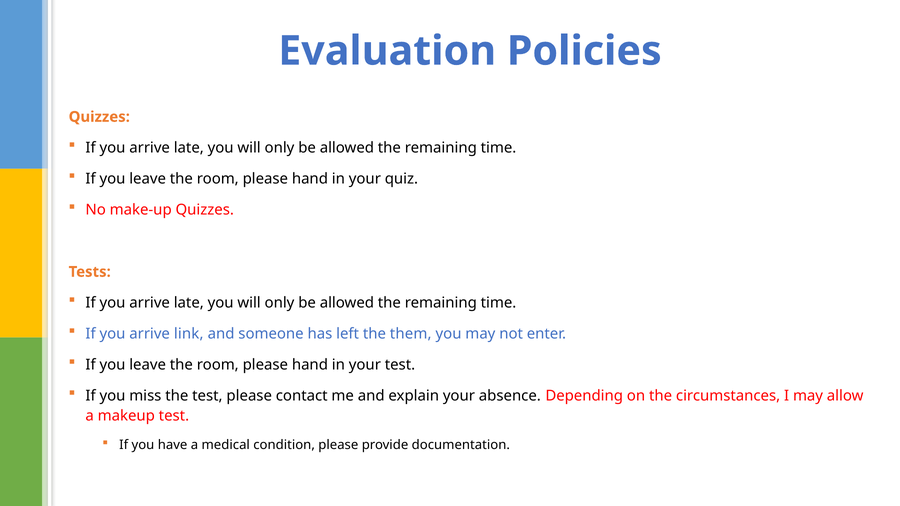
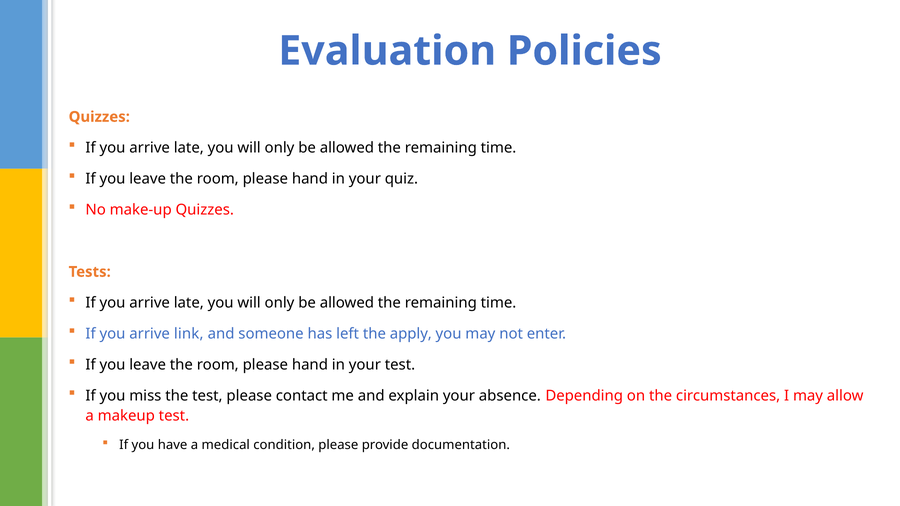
them: them -> apply
